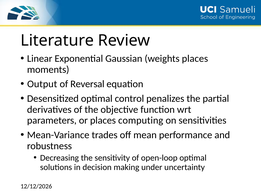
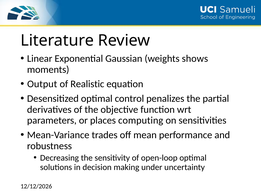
weights places: places -> shows
Reversal: Reversal -> Realistic
